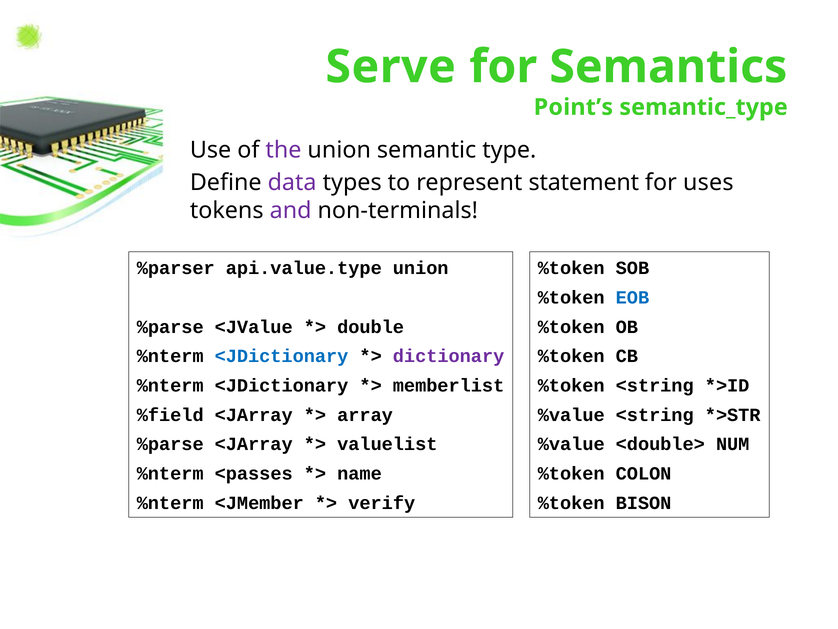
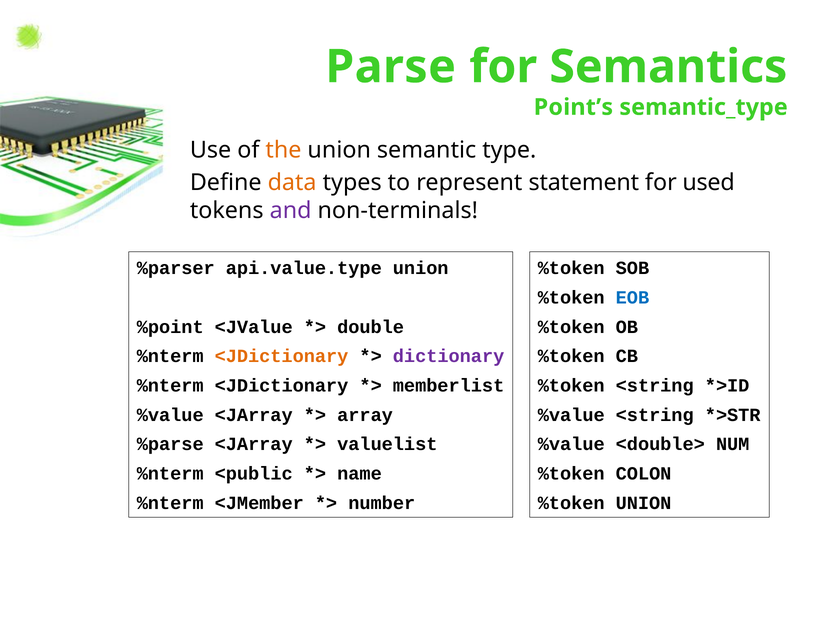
Serve: Serve -> Parse
the colour: purple -> orange
data colour: purple -> orange
uses: uses -> used
%parse at (170, 327): %parse -> %point
<JDictionary at (282, 356) colour: blue -> orange
%field at (170, 415): %field -> %value
<passes: <passes -> <public
verify: verify -> number
%token BISON: BISON -> UNION
